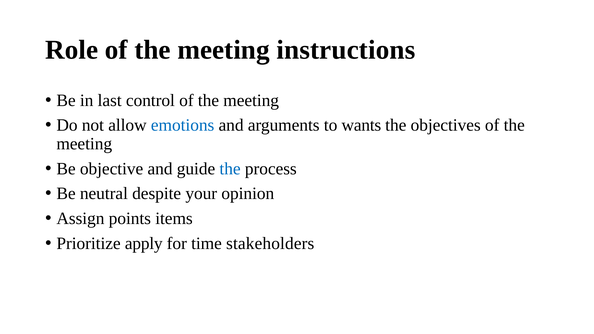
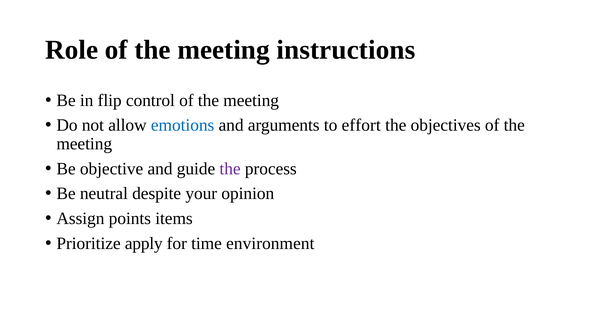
last: last -> flip
wants: wants -> effort
the at (230, 169) colour: blue -> purple
stakeholders: stakeholders -> environment
